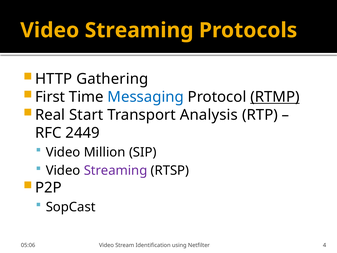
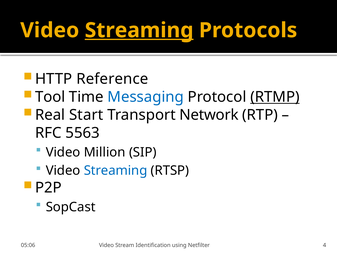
Streaming at (139, 30) underline: none -> present
Gathering: Gathering -> Reference
First: First -> Tool
Analysis: Analysis -> Network
2449: 2449 -> 5563
Streaming at (116, 170) colour: purple -> blue
